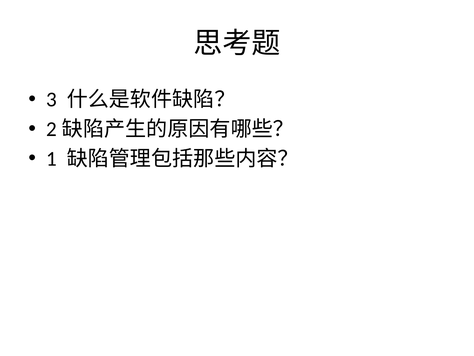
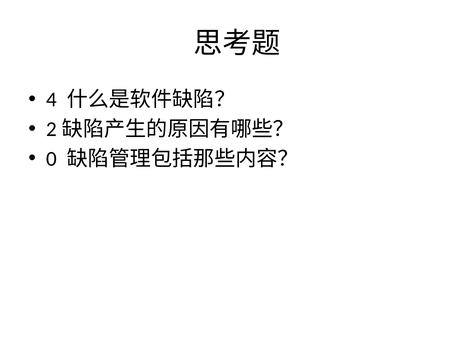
3: 3 -> 4
1: 1 -> 0
